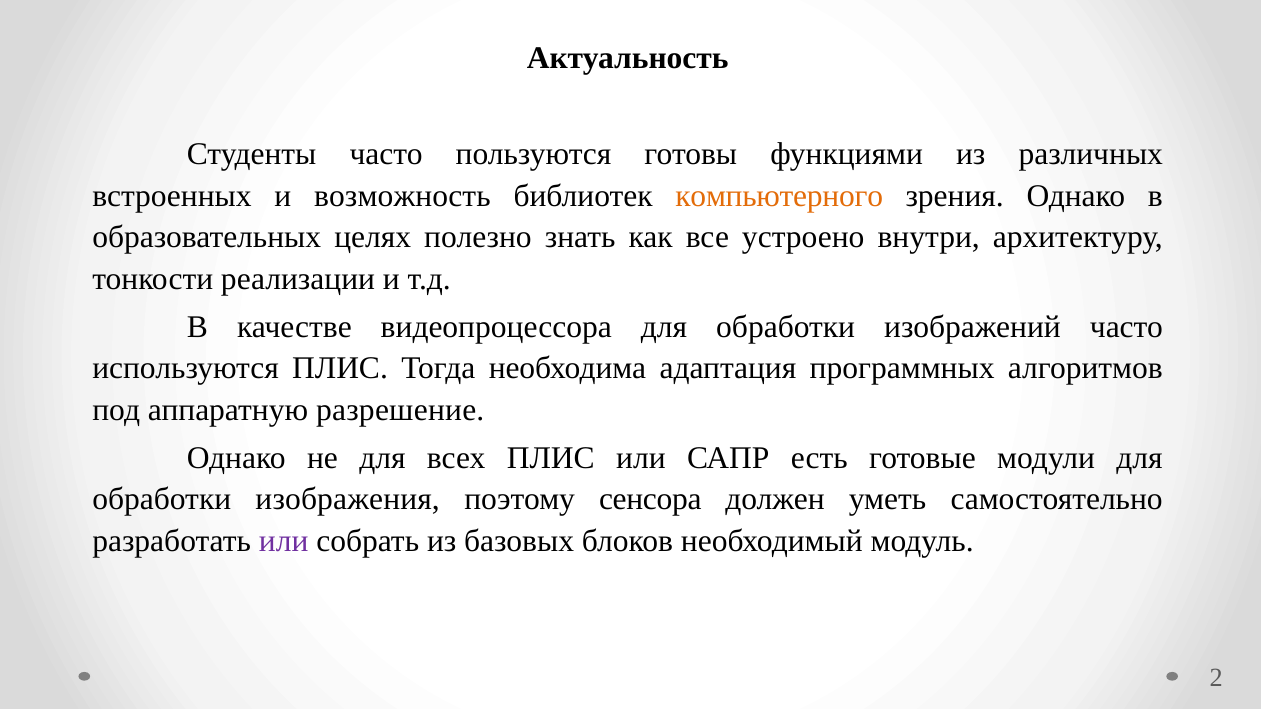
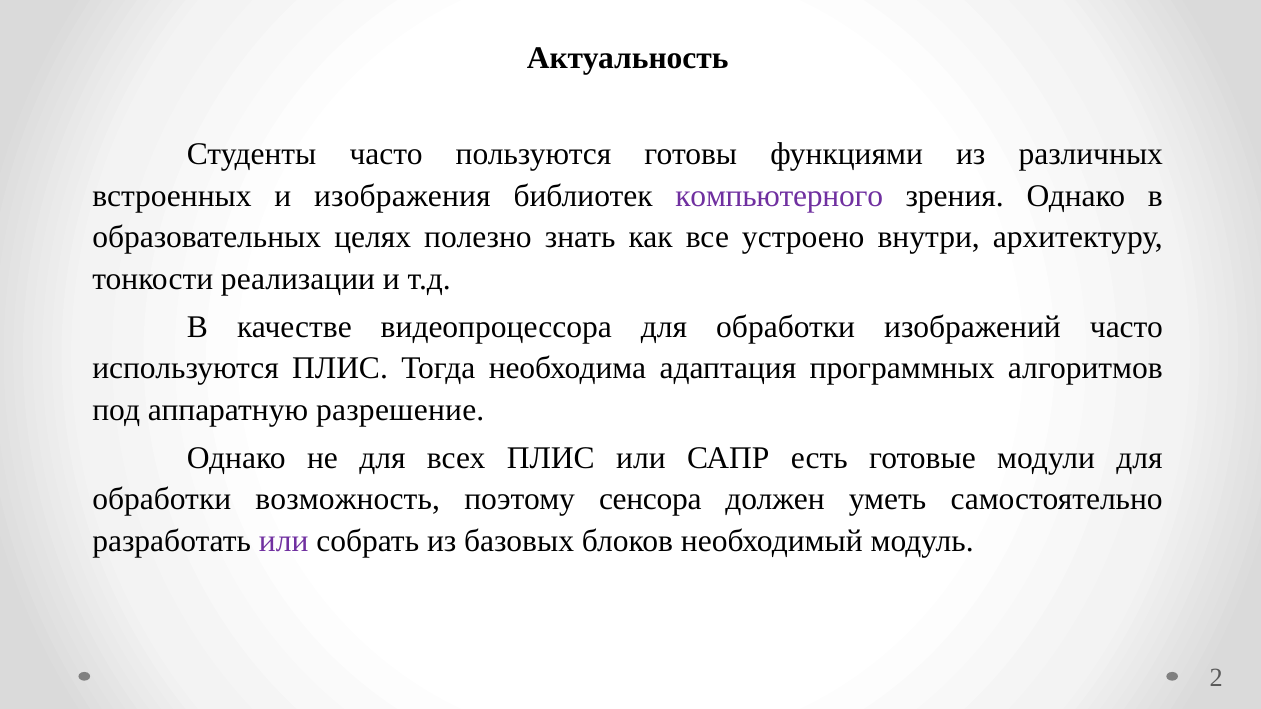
возможность: возможность -> изображения
компьютерного colour: orange -> purple
изображения: изображения -> возможность
